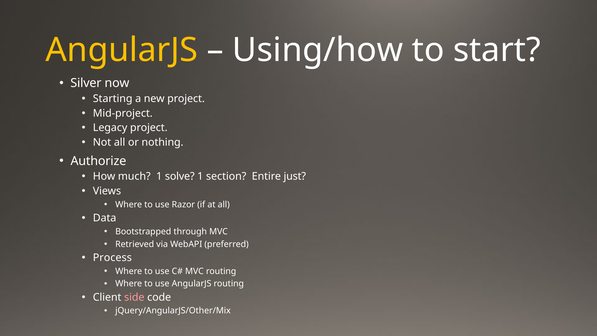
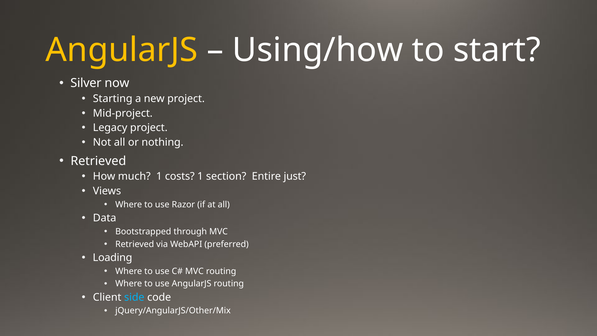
Authorize at (98, 161): Authorize -> Retrieved
solve: solve -> costs
Process: Process -> Loading
side colour: pink -> light blue
